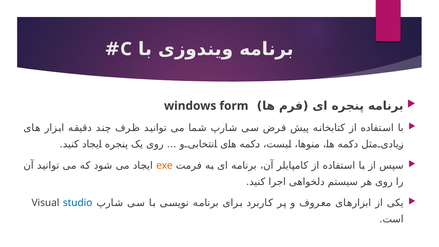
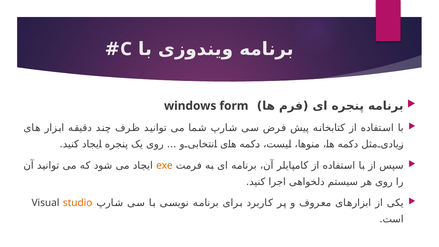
studio colour: blue -> orange
